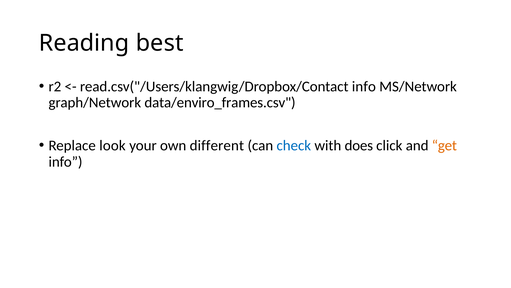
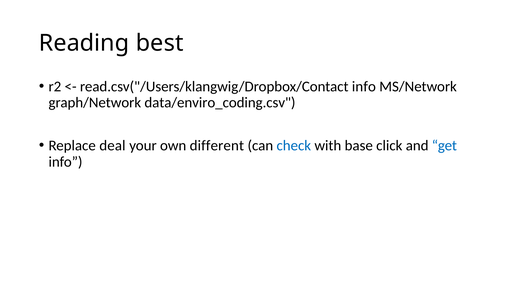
data/enviro_frames.csv: data/enviro_frames.csv -> data/enviro_coding.csv
look: look -> deal
does: does -> base
get colour: orange -> blue
